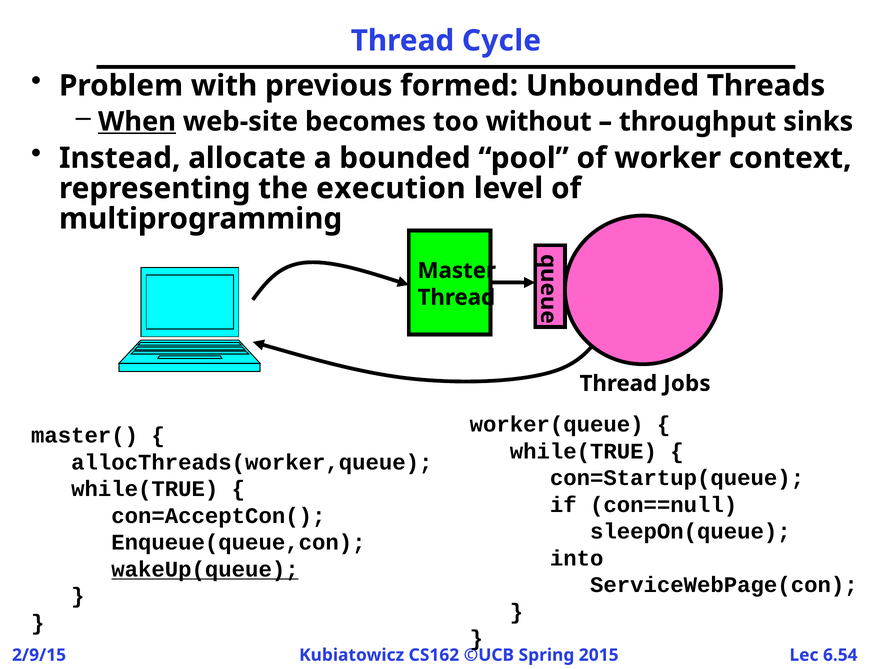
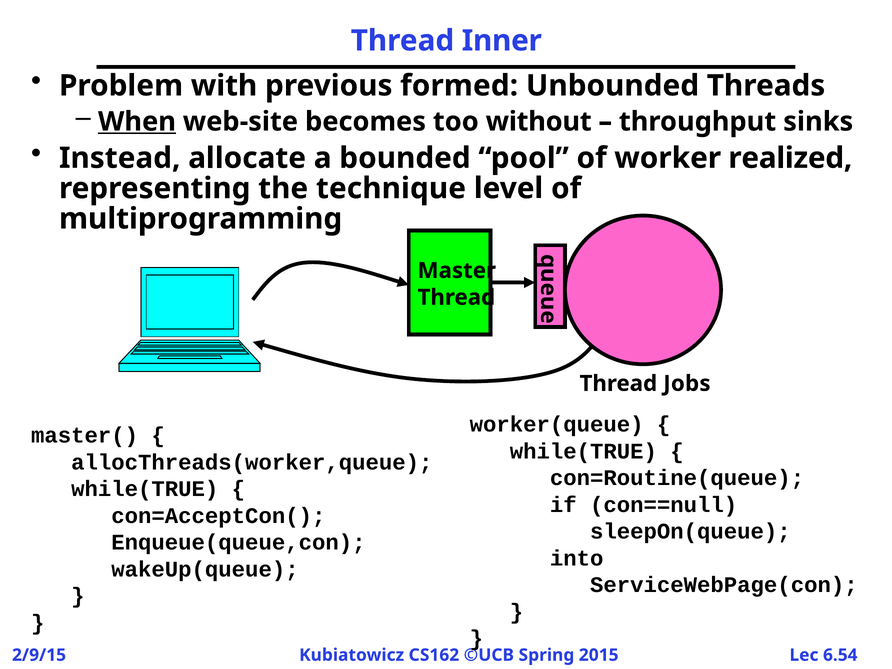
Cycle: Cycle -> Inner
context: context -> realized
execution: execution -> technique
con=Startup(queue: con=Startup(queue -> con=Routine(queue
wakeUp(queue underline: present -> none
